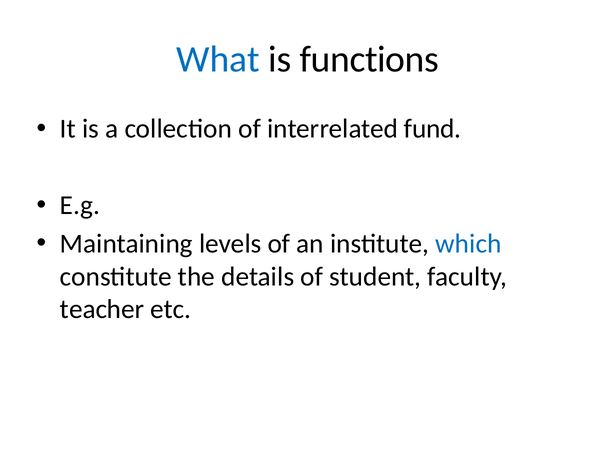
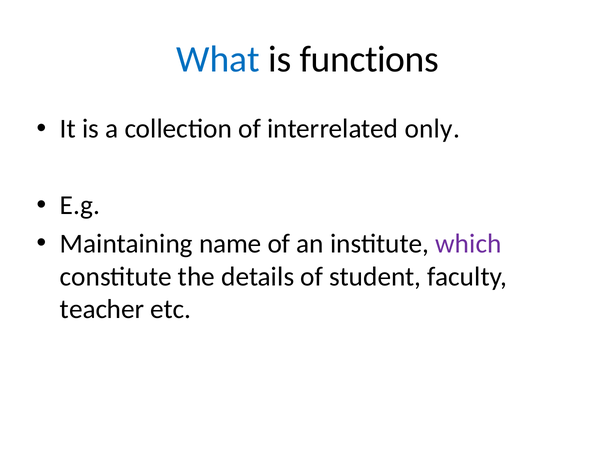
fund: fund -> only
levels: levels -> name
which colour: blue -> purple
